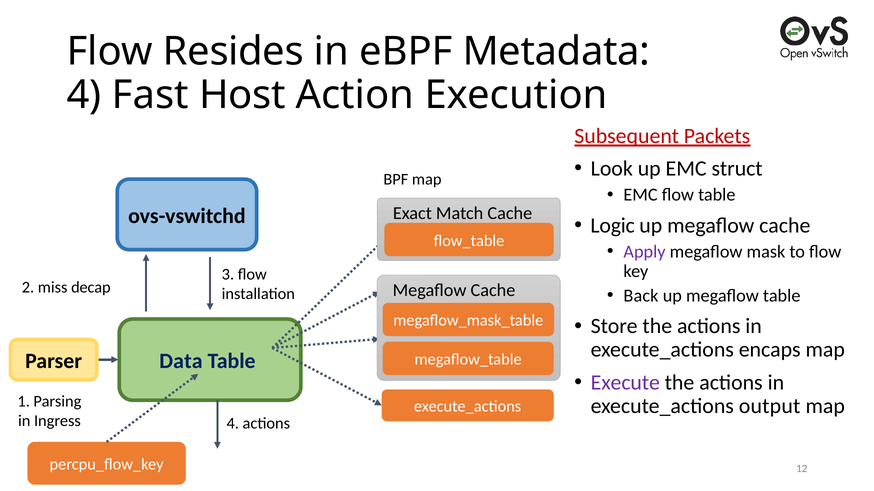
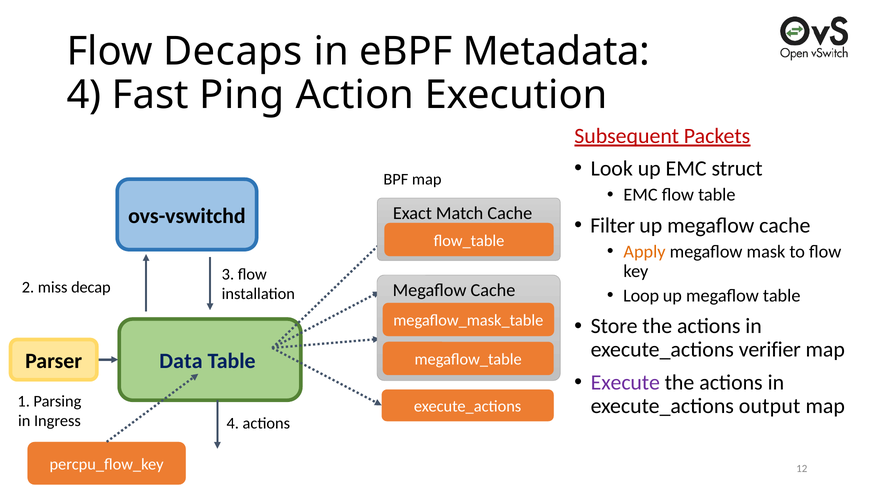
Resides: Resides -> Decaps
Host: Host -> Ping
Logic: Logic -> Filter
Apply colour: purple -> orange
Back: Back -> Loop
encaps: encaps -> verifier
